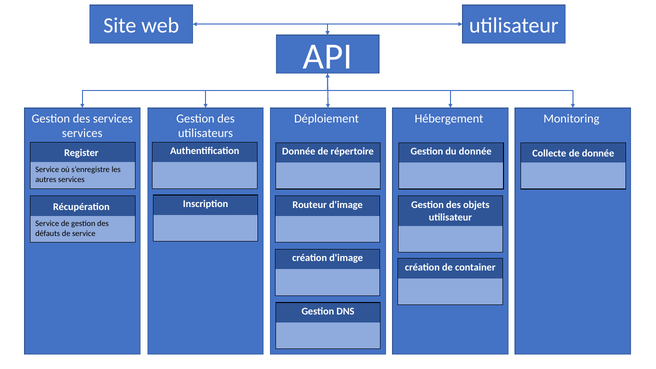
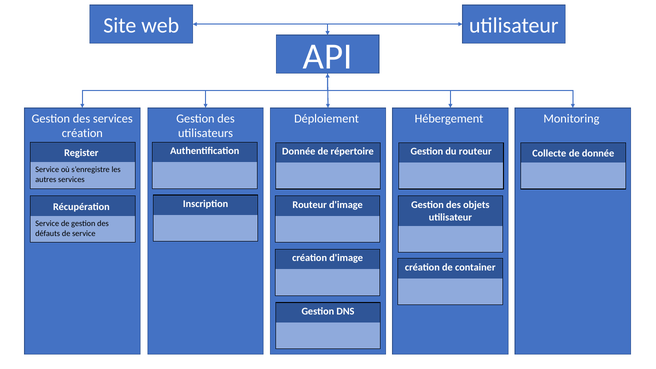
services at (82, 133): services -> création
du donnée: donnée -> routeur
